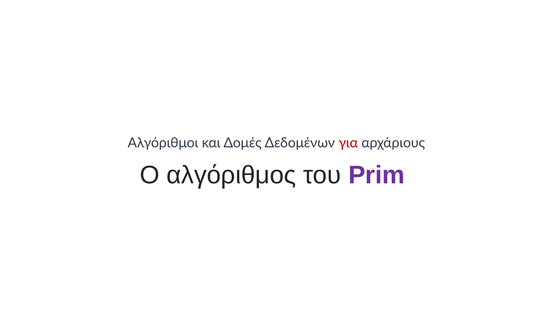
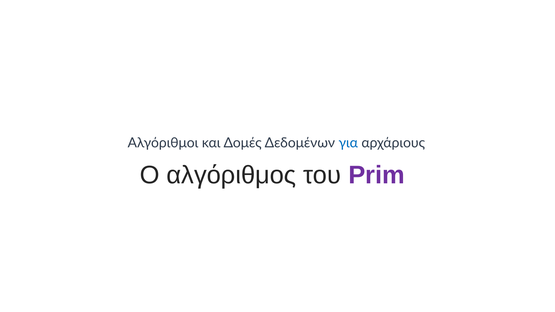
για colour: red -> blue
